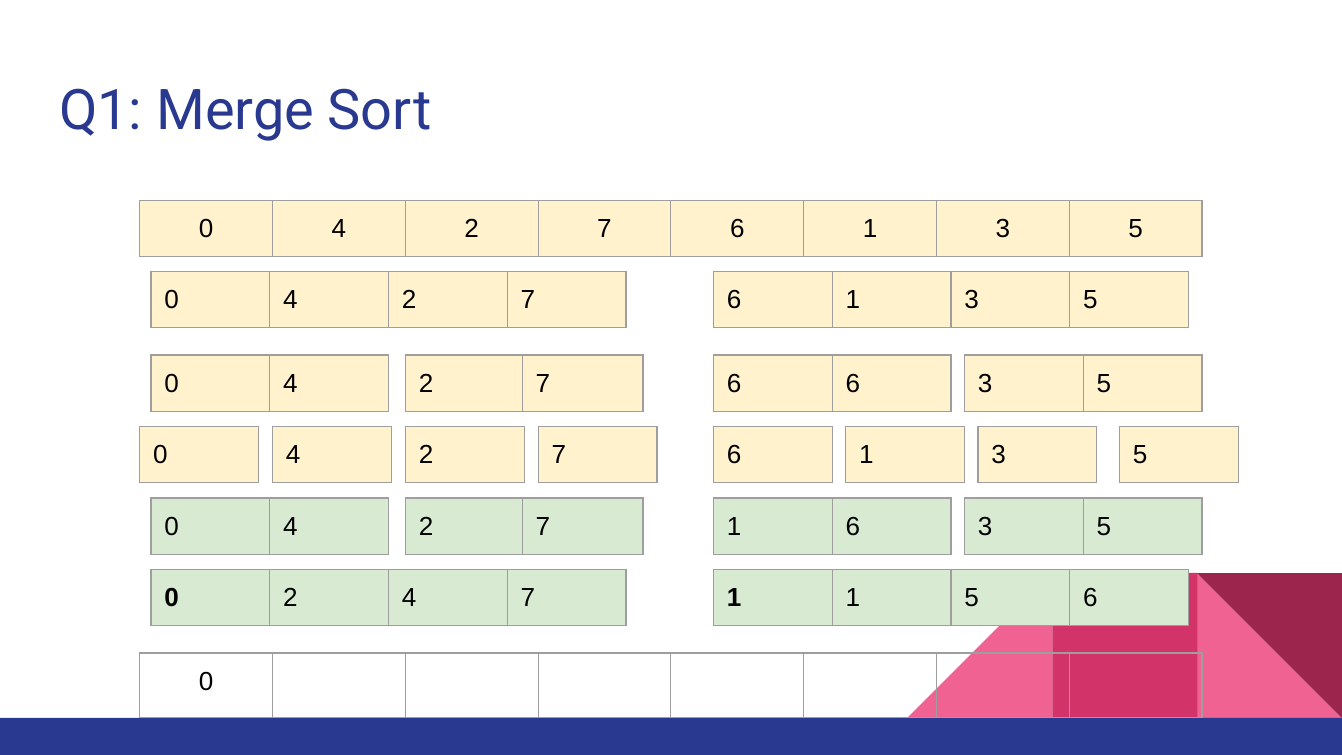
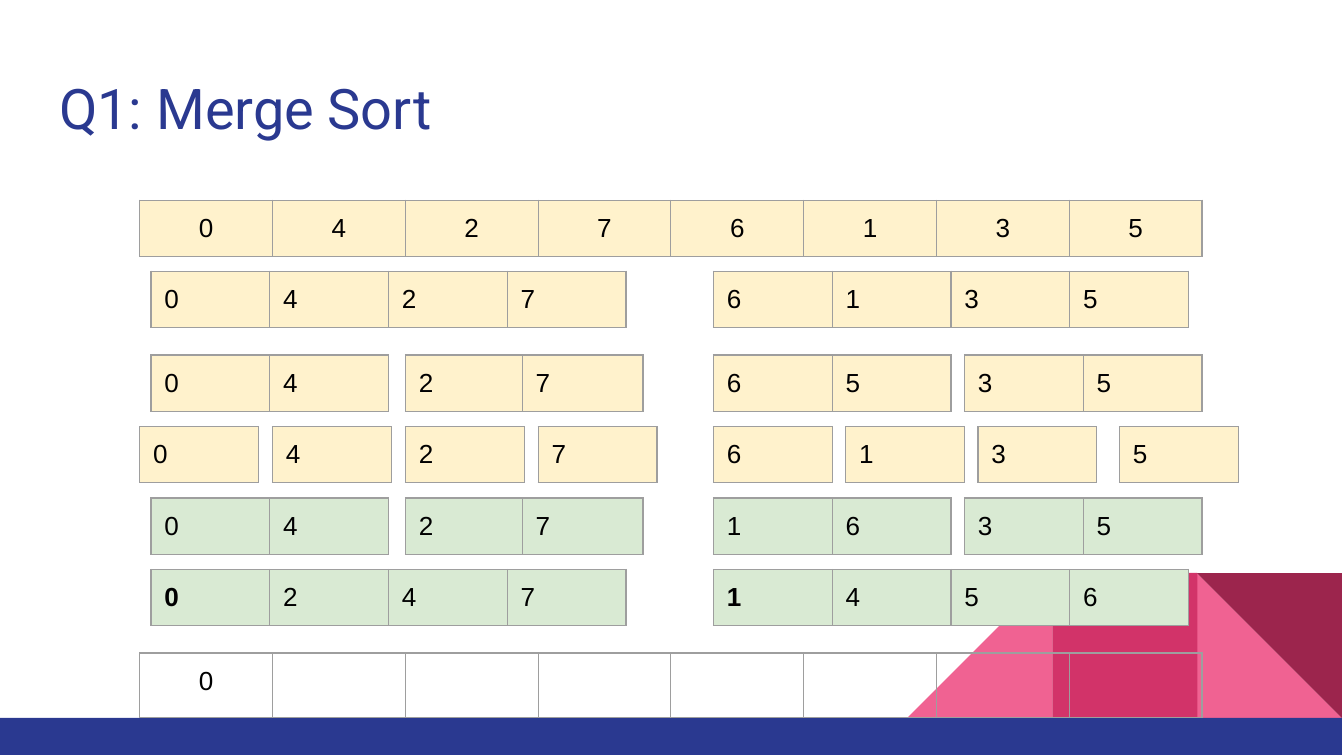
6 6: 6 -> 5
1 1: 1 -> 4
